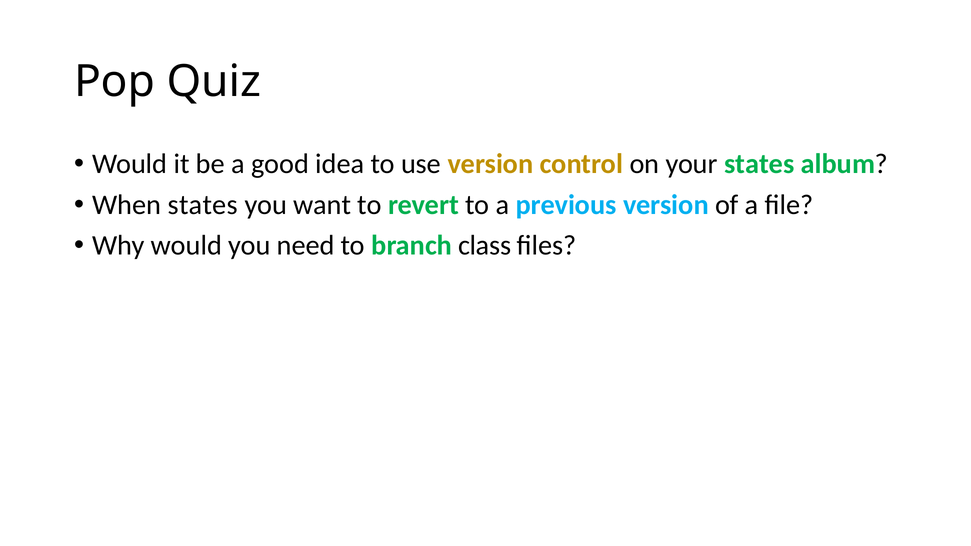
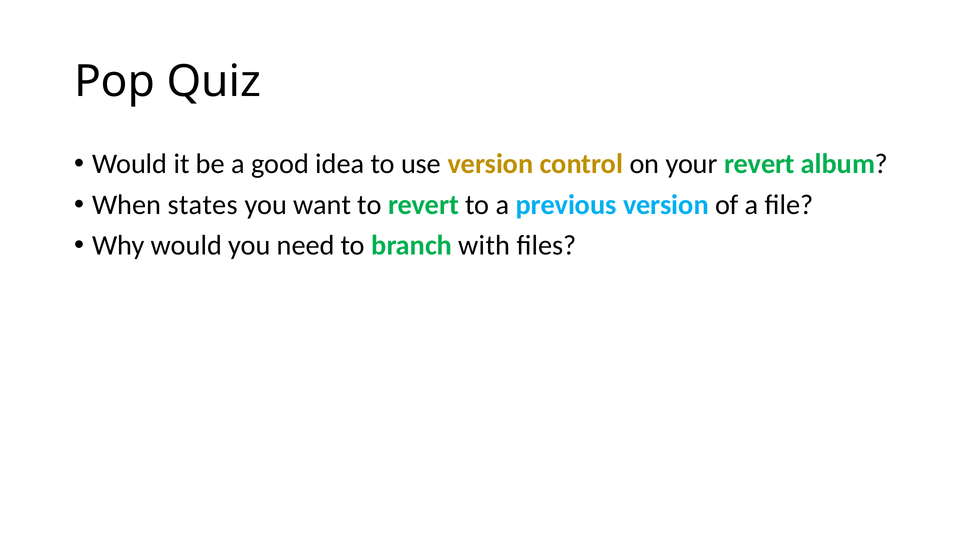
your states: states -> revert
class: class -> with
